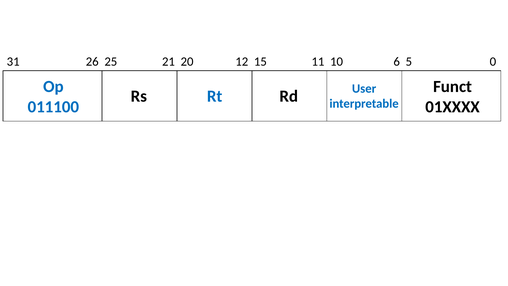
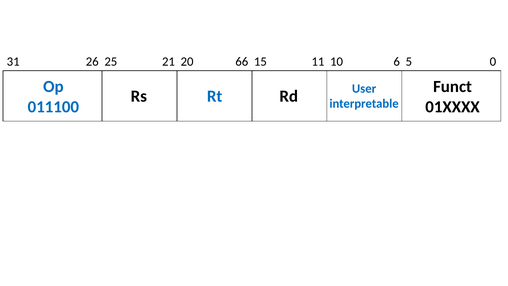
12: 12 -> 66
